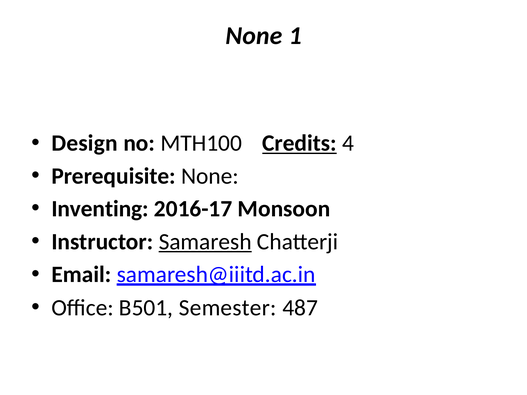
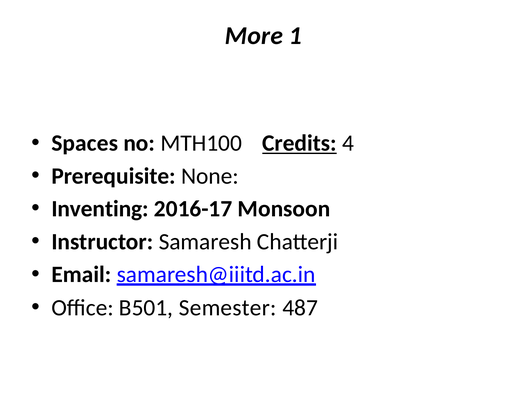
None at (254, 36): None -> More
Design: Design -> Spaces
Samaresh underline: present -> none
